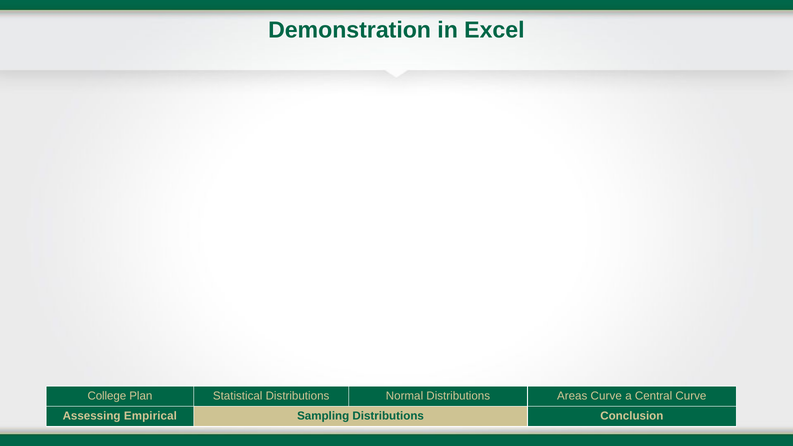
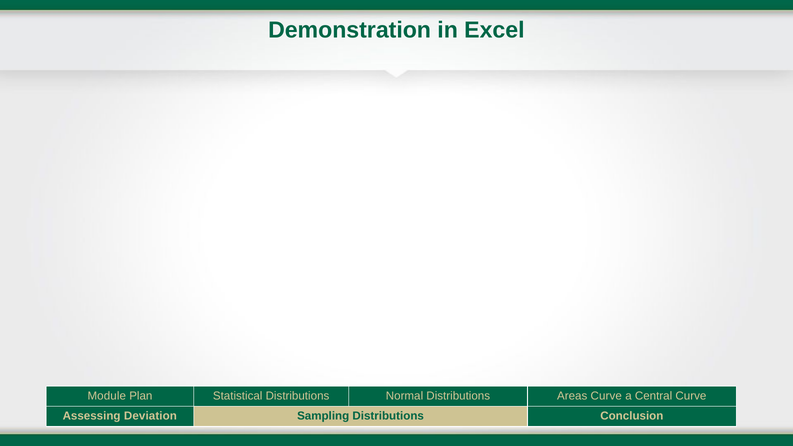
College: College -> Module
Empirical: Empirical -> Deviation
